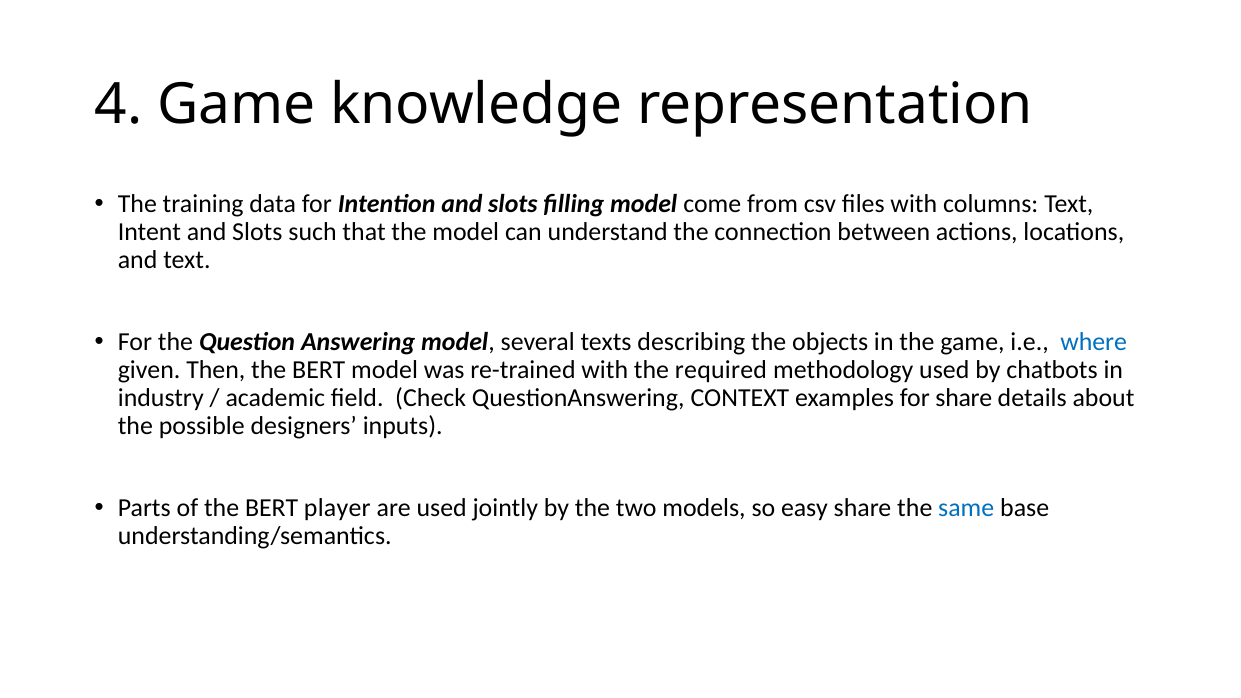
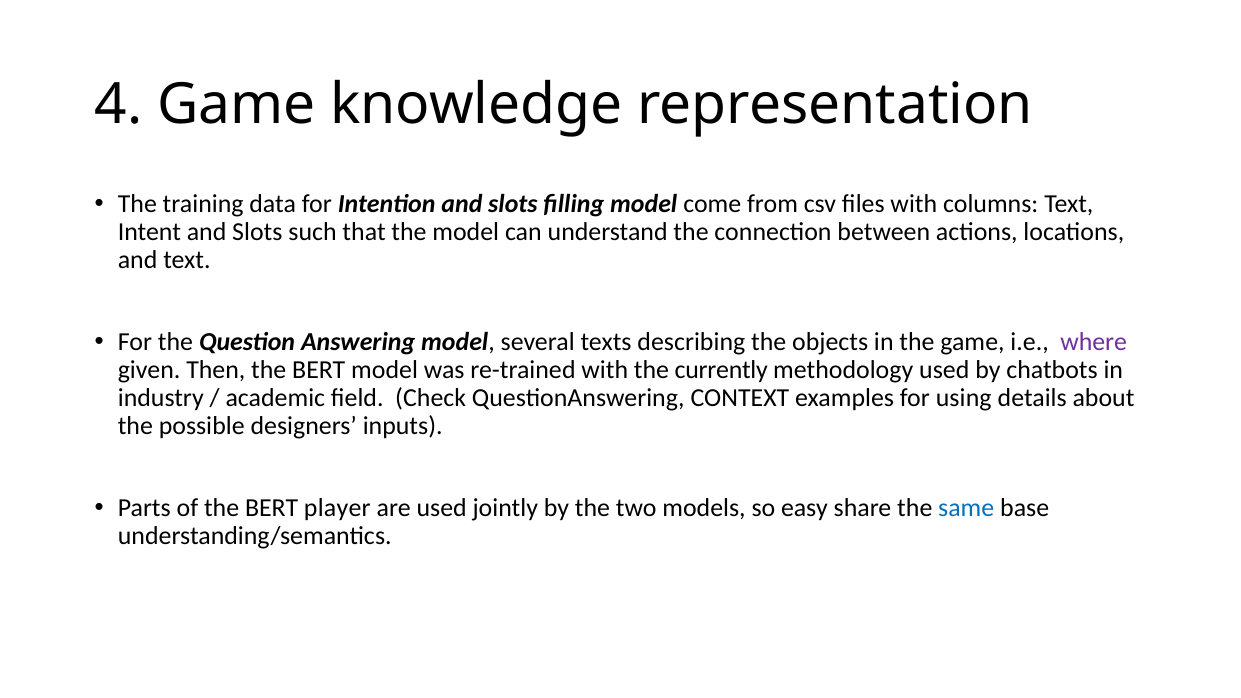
where colour: blue -> purple
required: required -> currently
for share: share -> using
